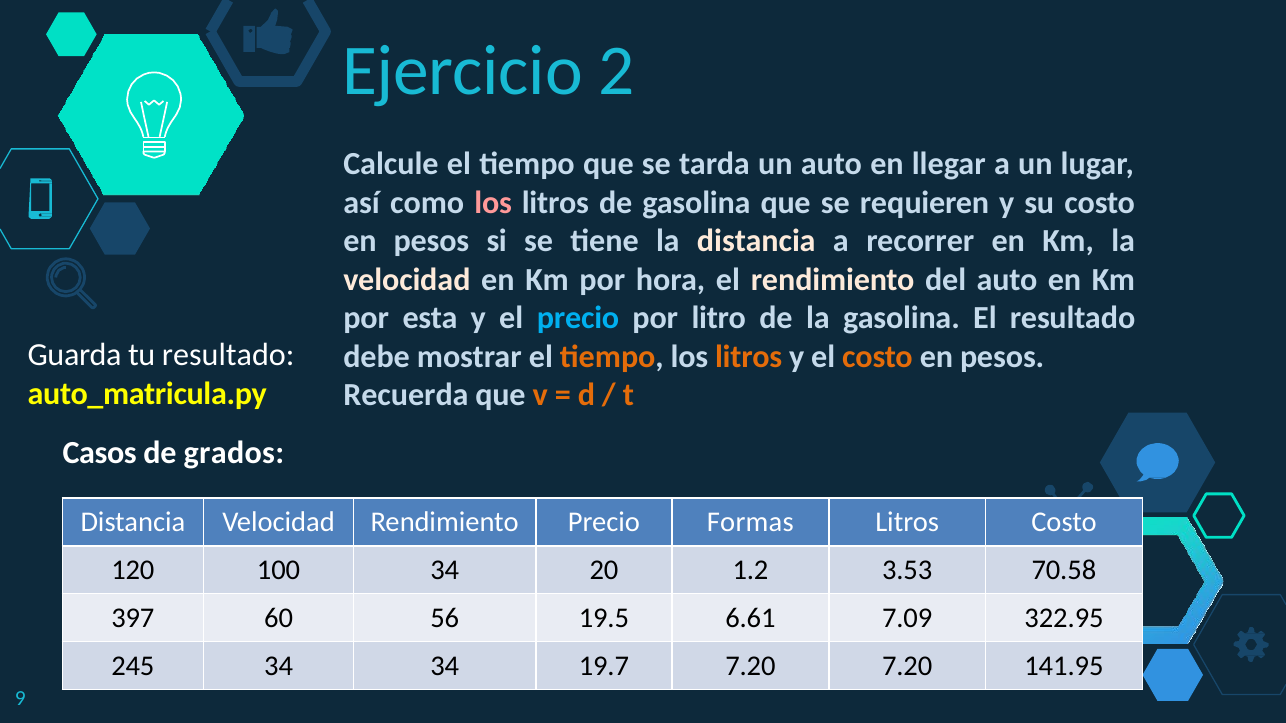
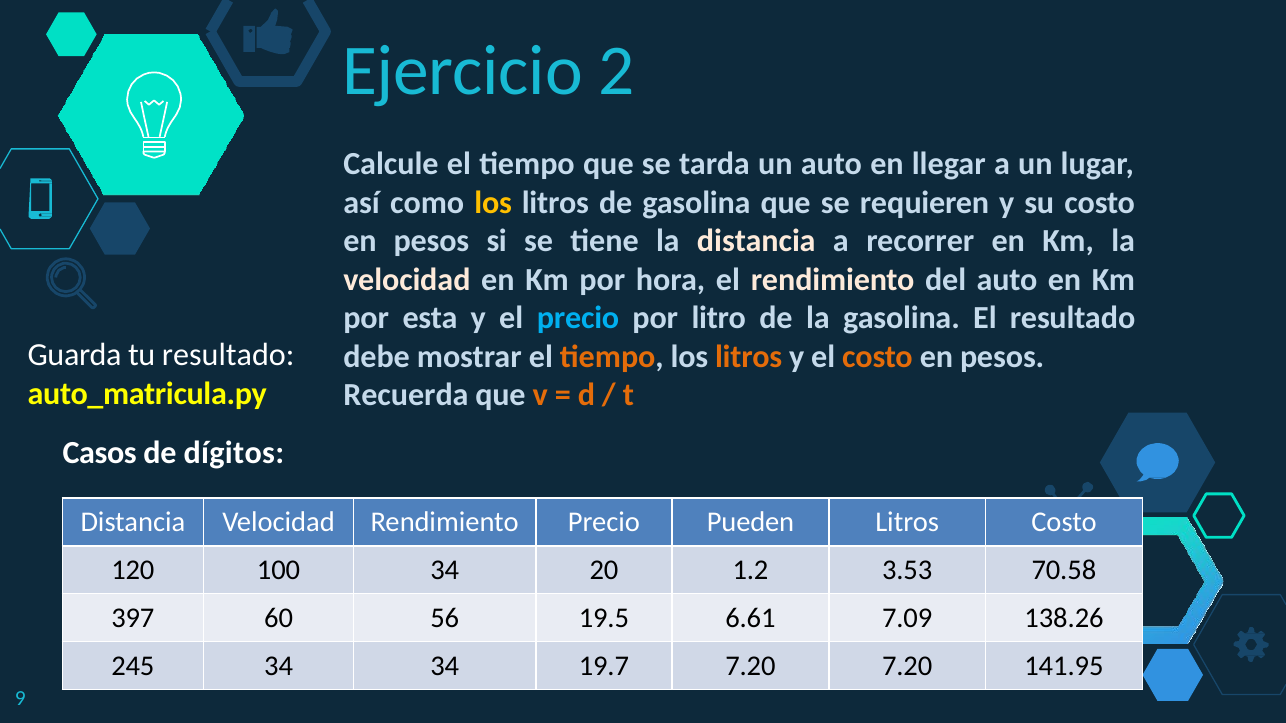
los at (493, 203) colour: pink -> yellow
grados: grados -> dígitos
Formas: Formas -> Pueden
322.95: 322.95 -> 138.26
